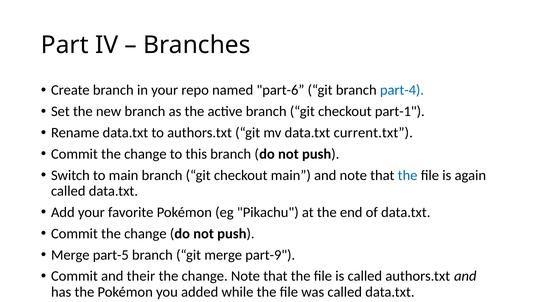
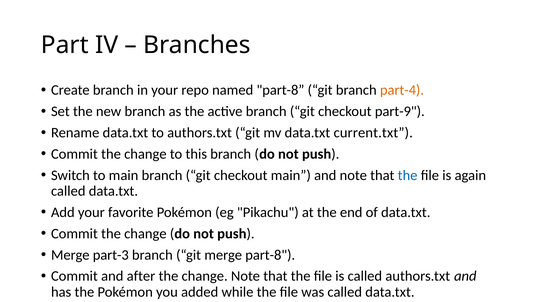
named part-6: part-6 -> part-8
part-4 colour: blue -> orange
part-1: part-1 -> part-9
part-5: part-5 -> part-3
merge part-9: part-9 -> part-8
their: their -> after
